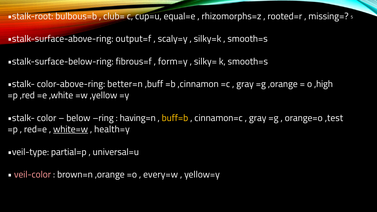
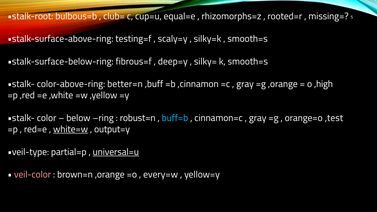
output=f: output=f -> testing=f
form=y: form=y -> deep=y
having=n: having=n -> robust=n
buff=b colour: yellow -> light blue
health=y: health=y -> output=y
universal=u underline: none -> present
